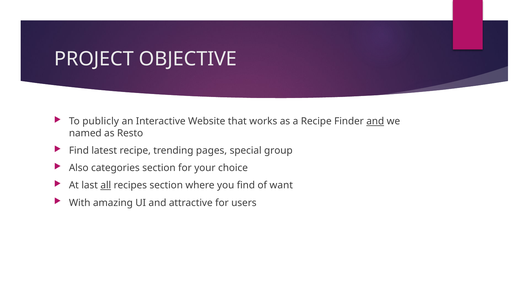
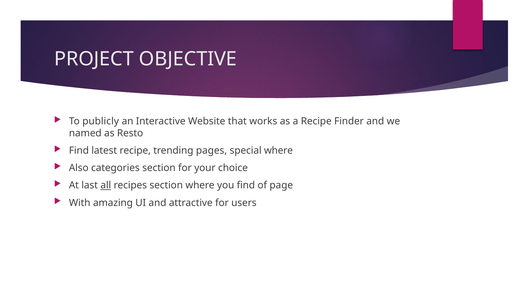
and at (375, 122) underline: present -> none
special group: group -> where
want: want -> page
